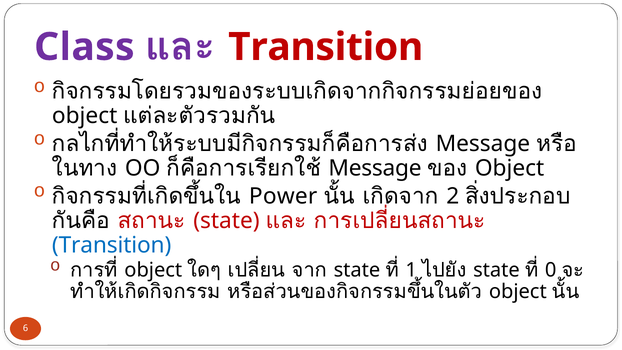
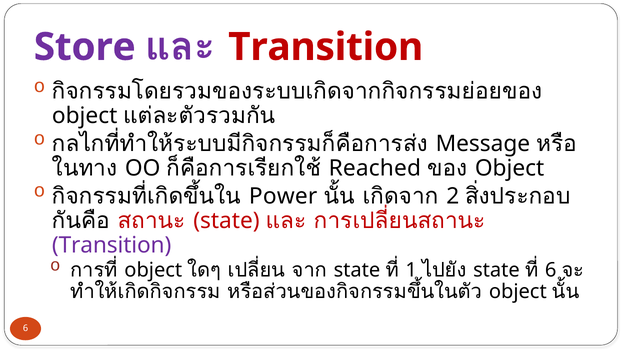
Class: Class -> Store
Message at (375, 168): Message -> Reached
Transition at (112, 245) colour: blue -> purple
0 at (551, 270): 0 -> 6
